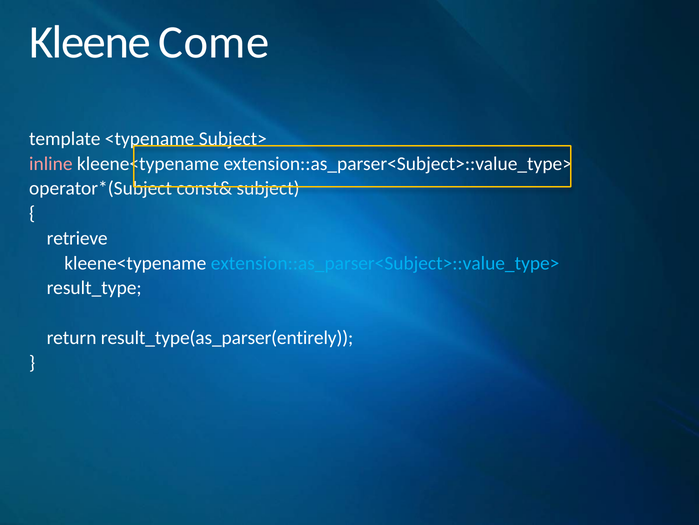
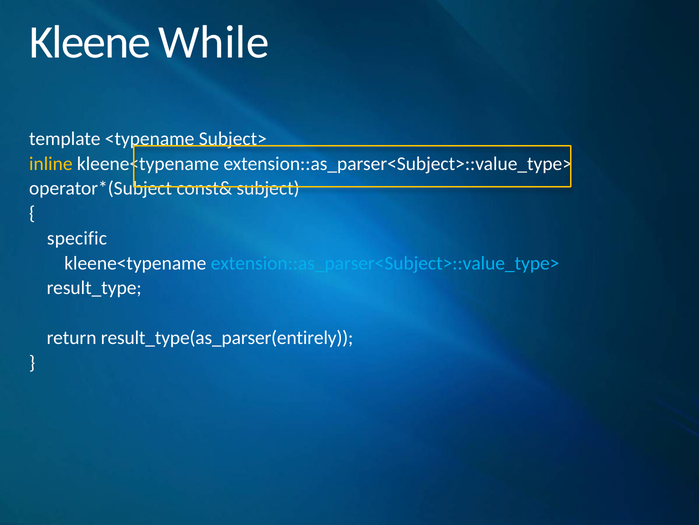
Come: Come -> While
inline colour: pink -> yellow
retrieve: retrieve -> specific
